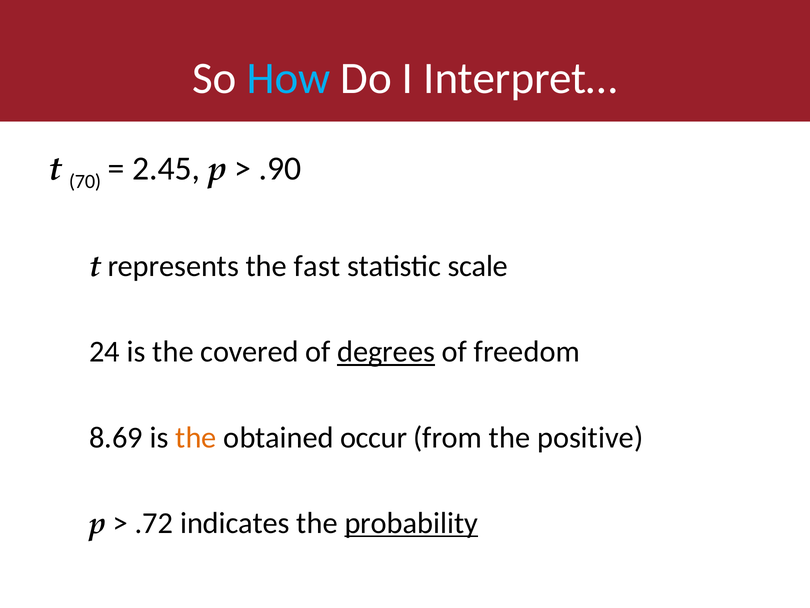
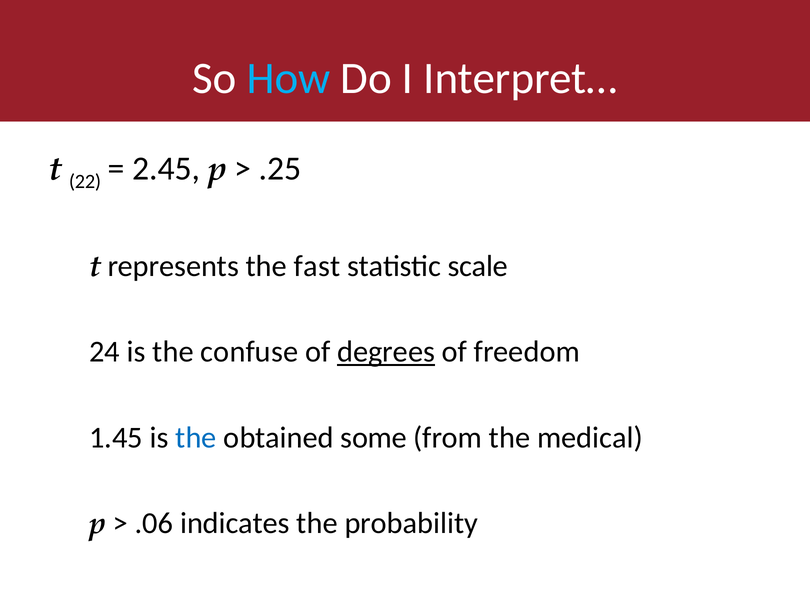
70: 70 -> 22
.90: .90 -> .25
covered: covered -> confuse
8.69: 8.69 -> 1.45
the at (196, 437) colour: orange -> blue
occur: occur -> some
positive: positive -> medical
.72: .72 -> .06
probability underline: present -> none
